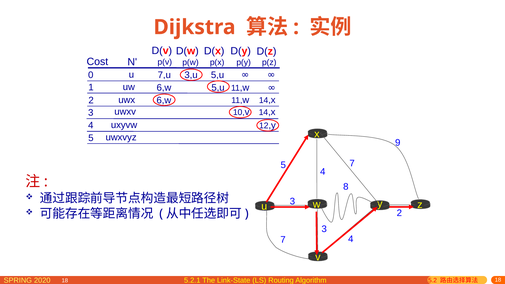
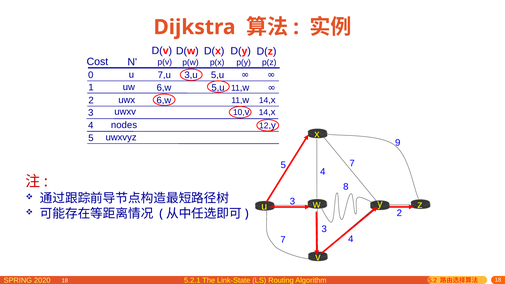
uxyvw: uxyvw -> nodes
